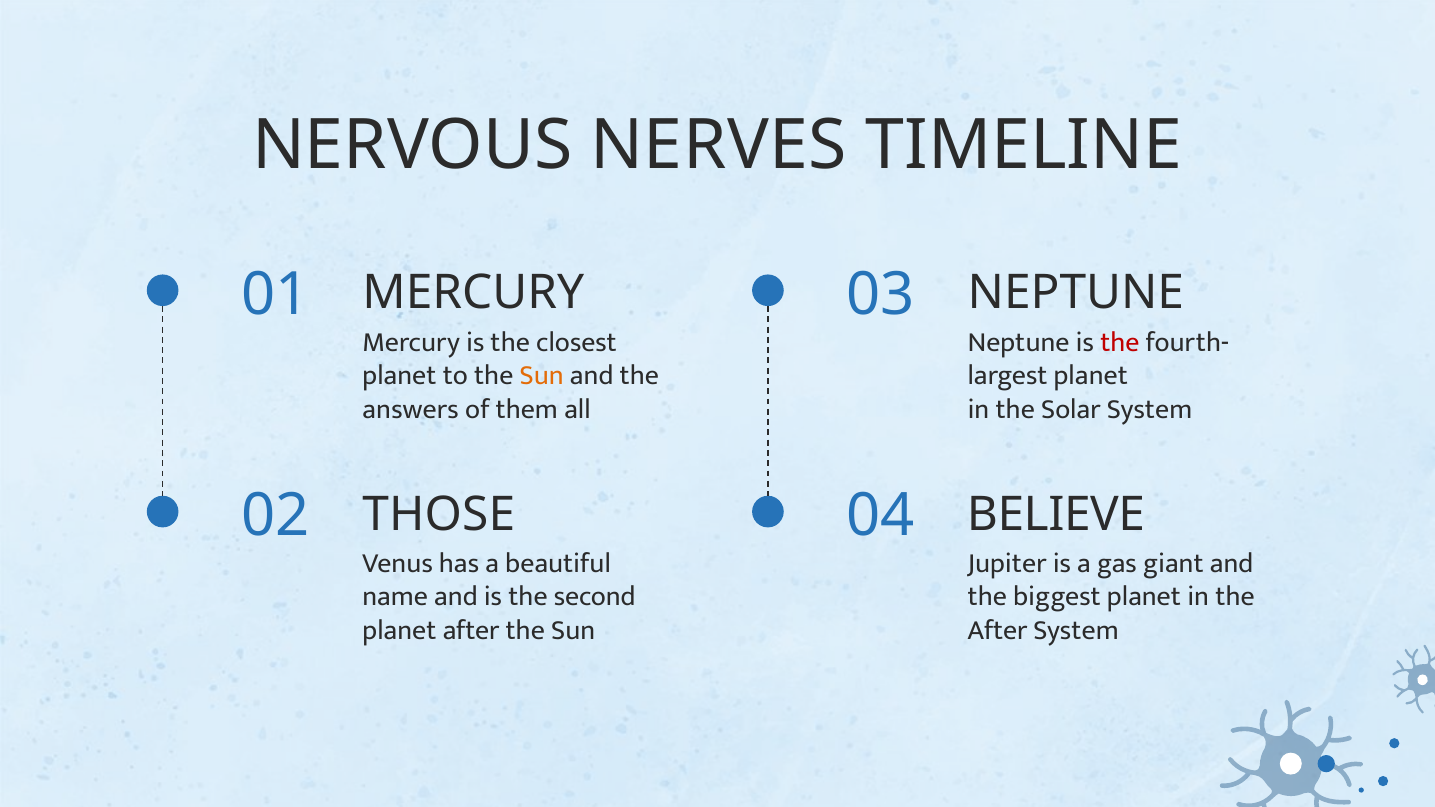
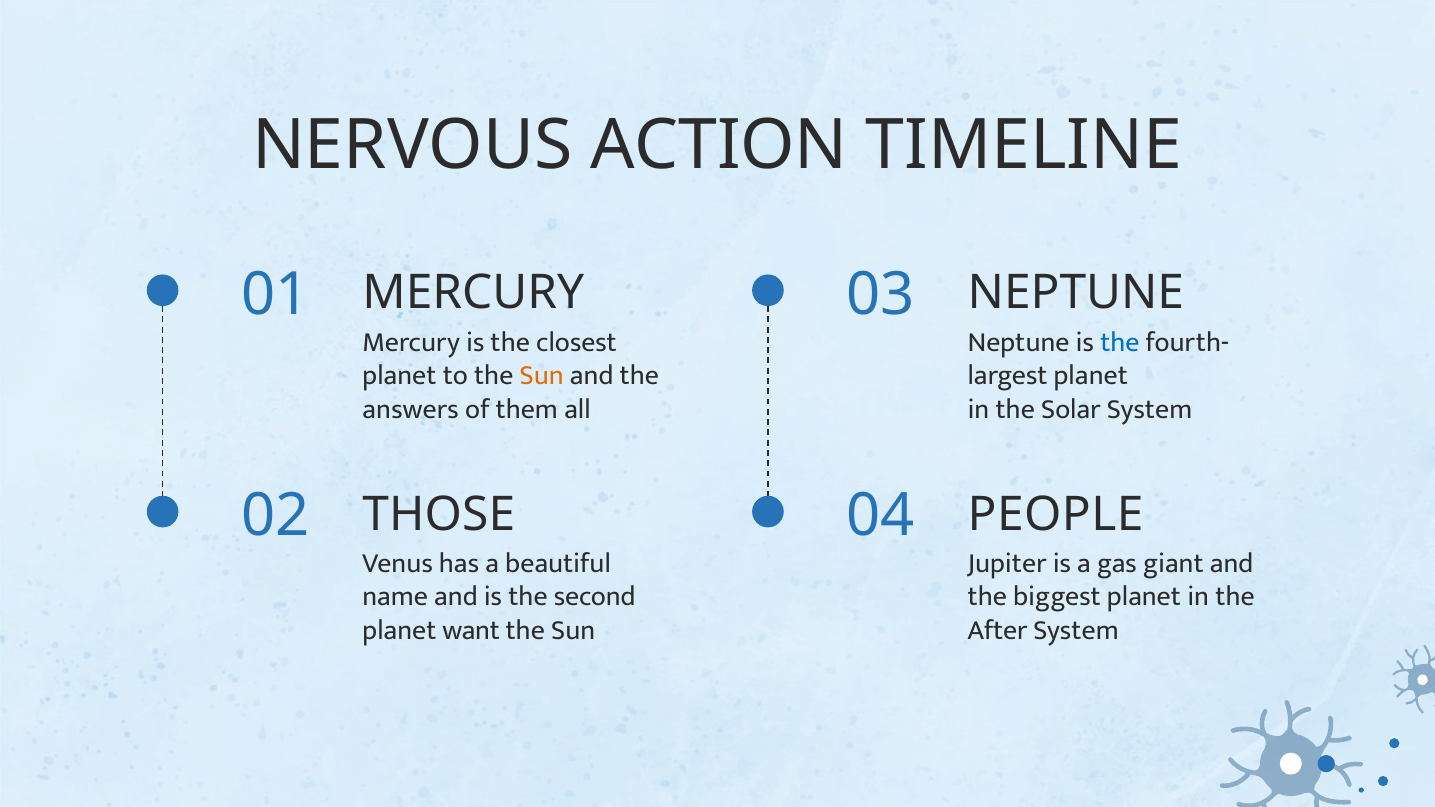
NERVES: NERVES -> ACTION
the at (1120, 342) colour: red -> blue
BELIEVE: BELIEVE -> PEOPLE
planet after: after -> want
